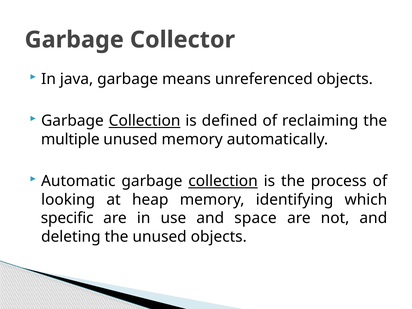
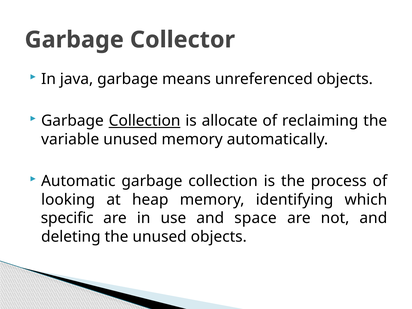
defined: defined -> allocate
multiple: multiple -> variable
collection at (223, 181) underline: present -> none
